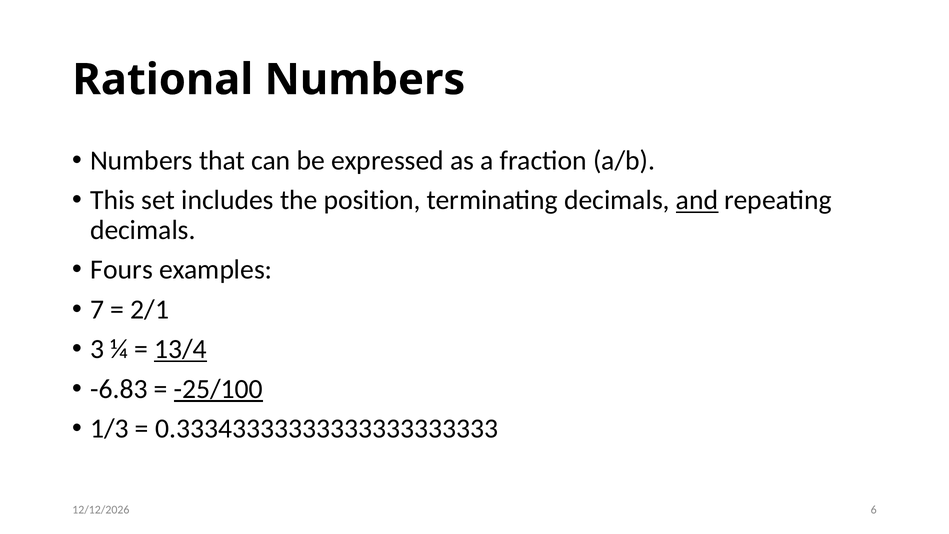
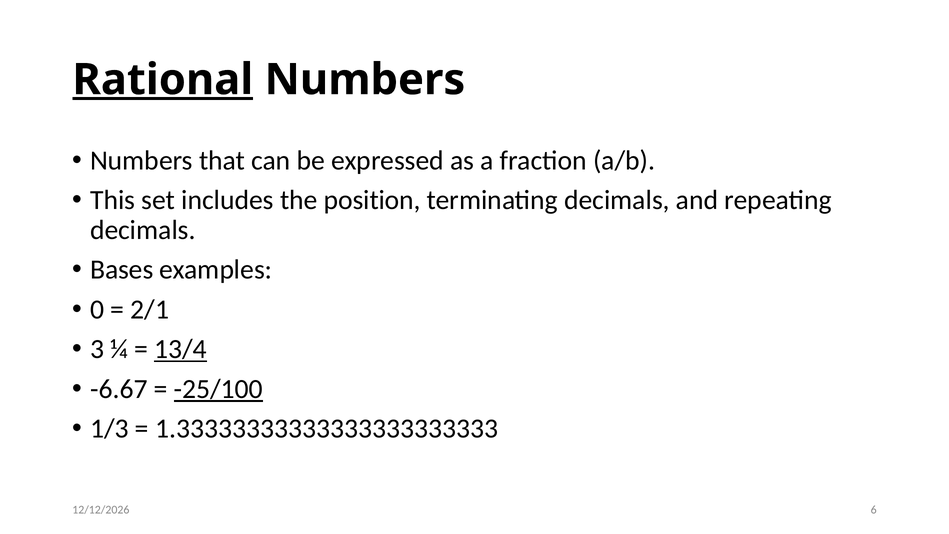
Rational underline: none -> present
and underline: present -> none
Fours: Fours -> Bases
7: 7 -> 0
-6.83: -6.83 -> -6.67
0.33343333333333333333333: 0.33343333333333333333333 -> 1.33333333333333333333333
